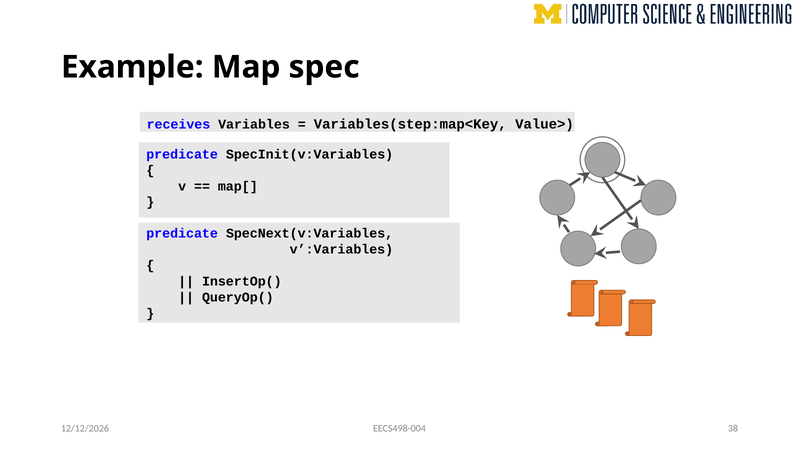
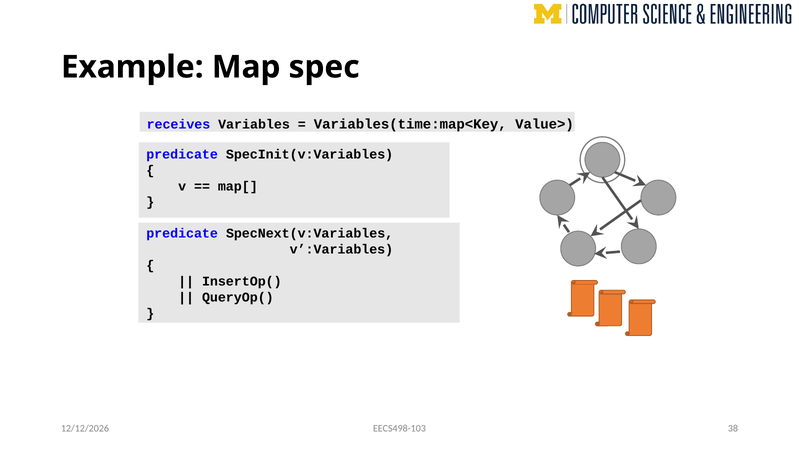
Variables(step:map<Key: Variables(step:map<Key -> Variables(time:map<Key
EECS498-004: EECS498-004 -> EECS498-103
